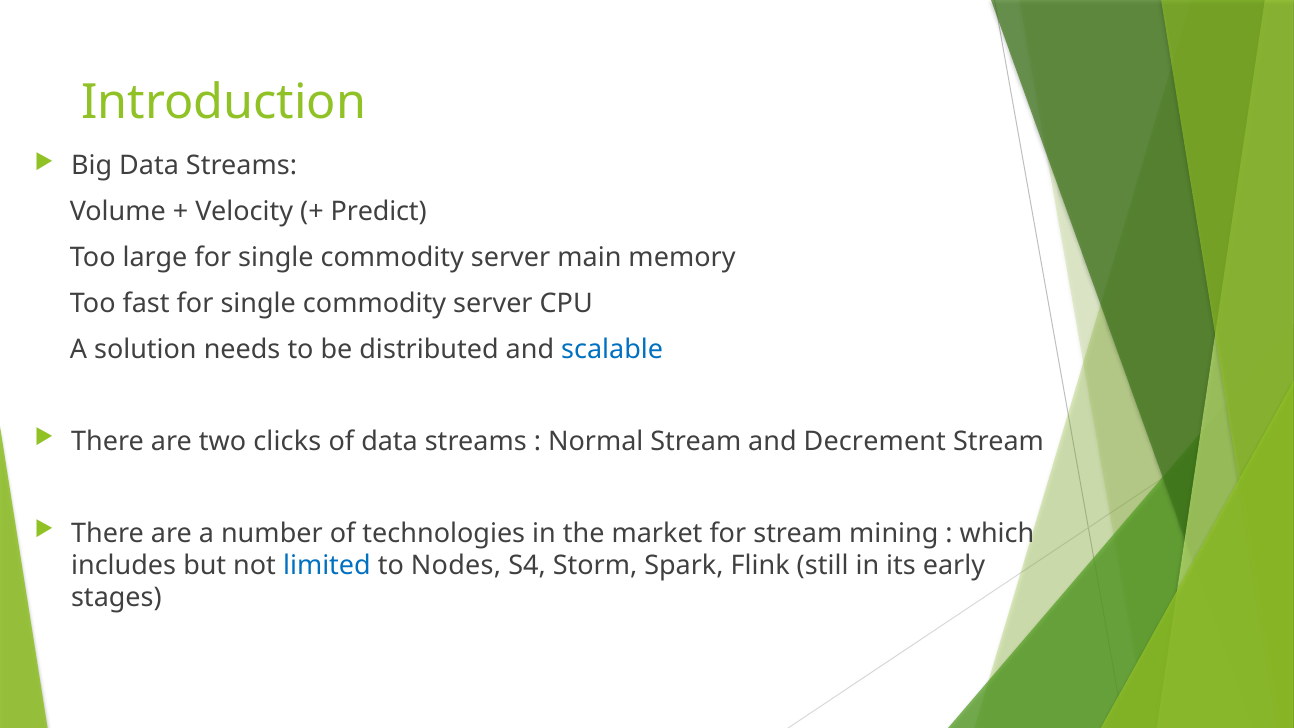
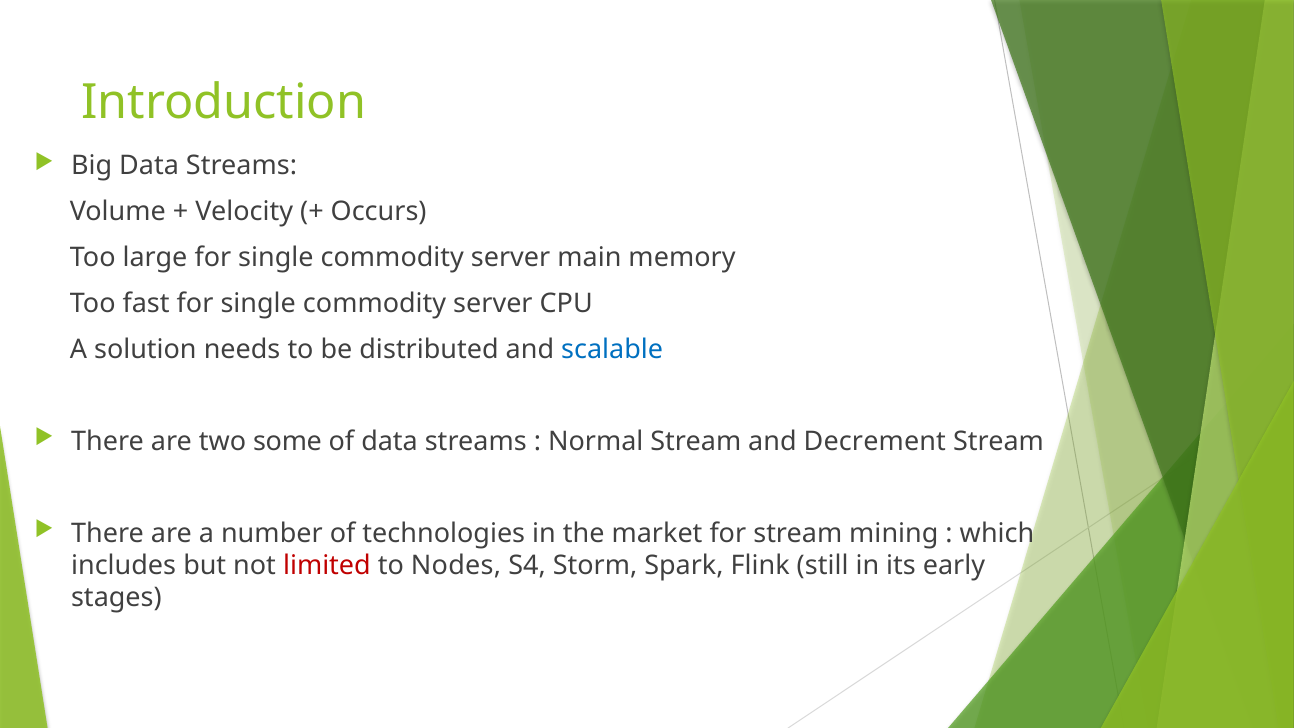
Predict: Predict -> Occurs
clicks: clicks -> some
limited colour: blue -> red
